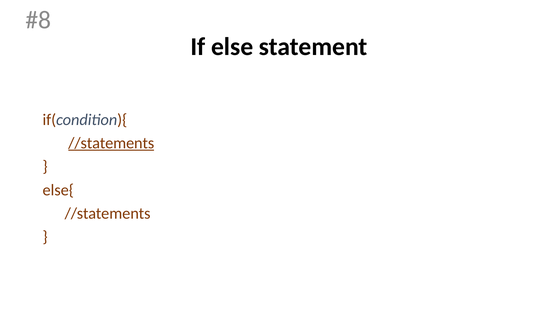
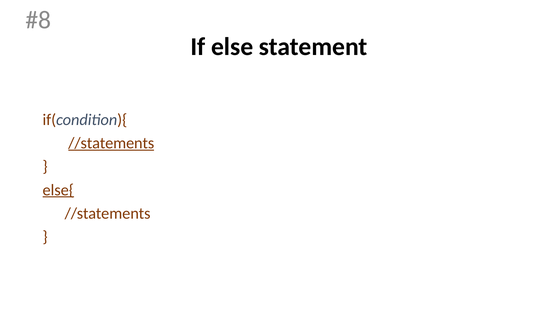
else{ underline: none -> present
